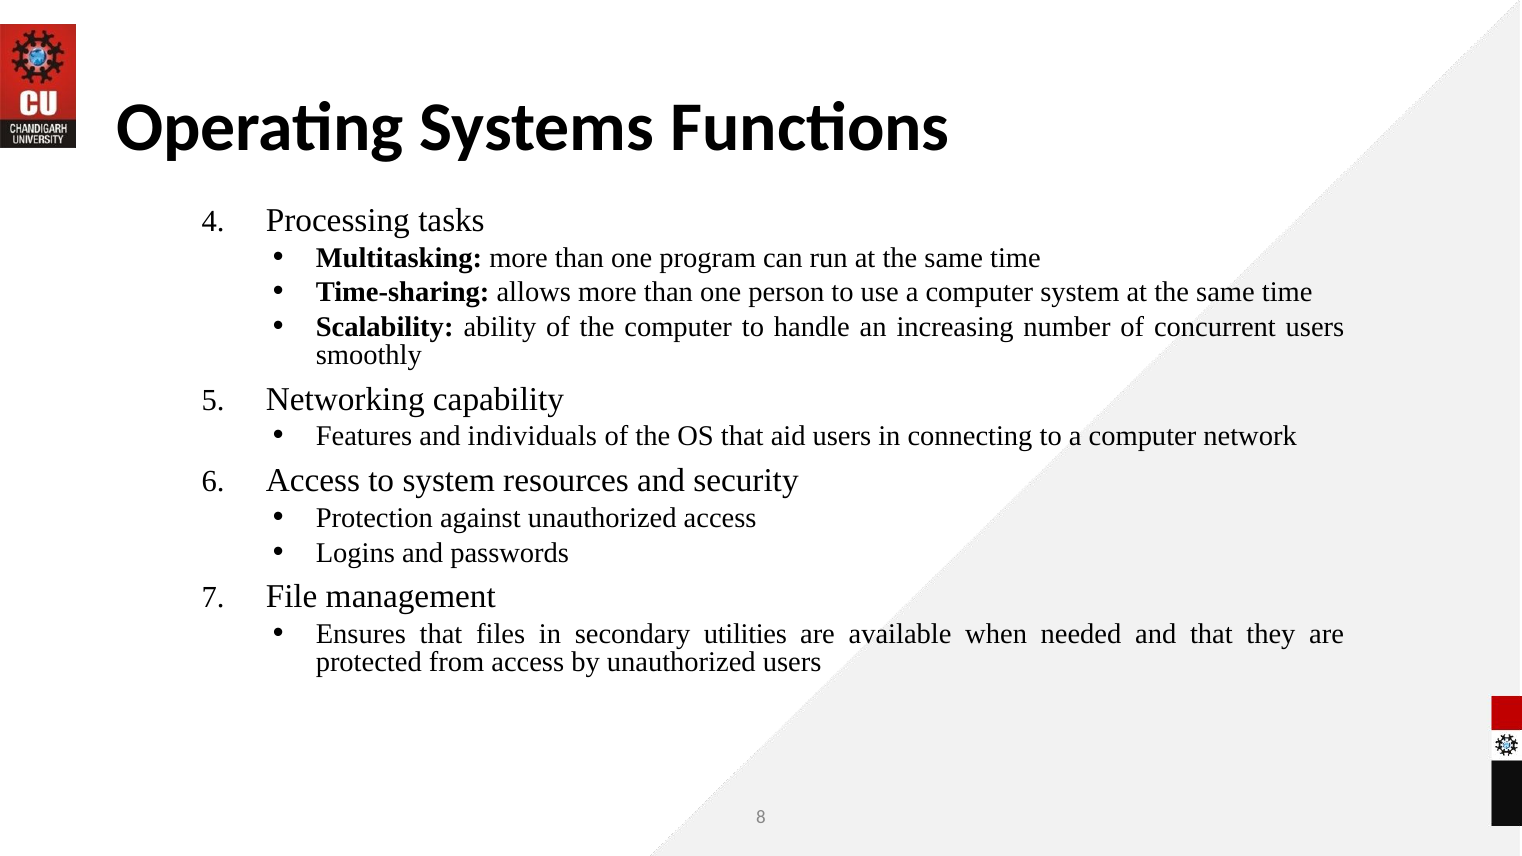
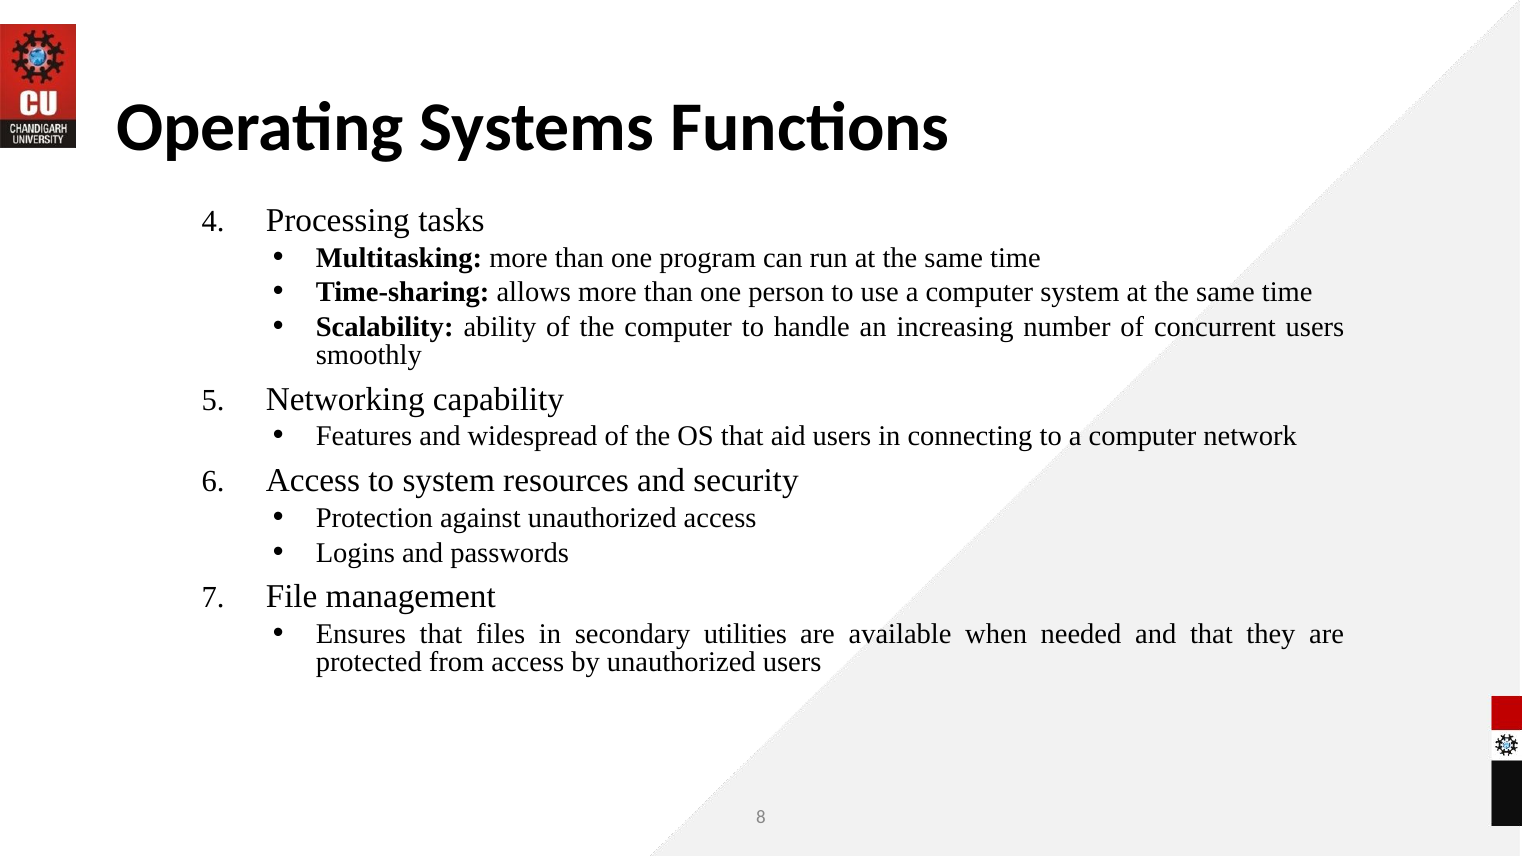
individuals: individuals -> widespread
